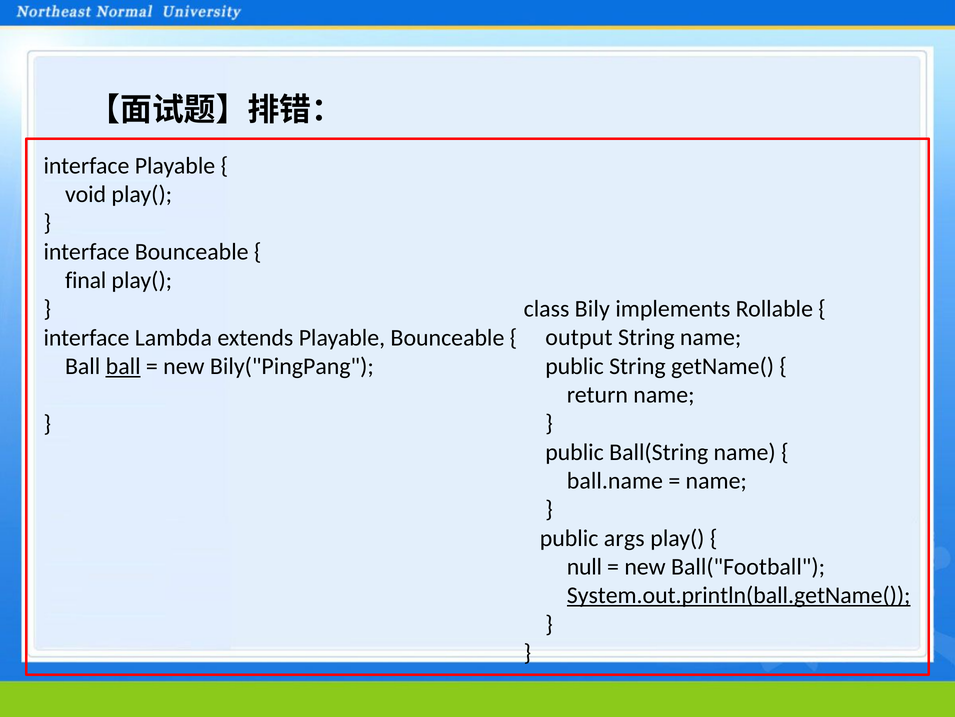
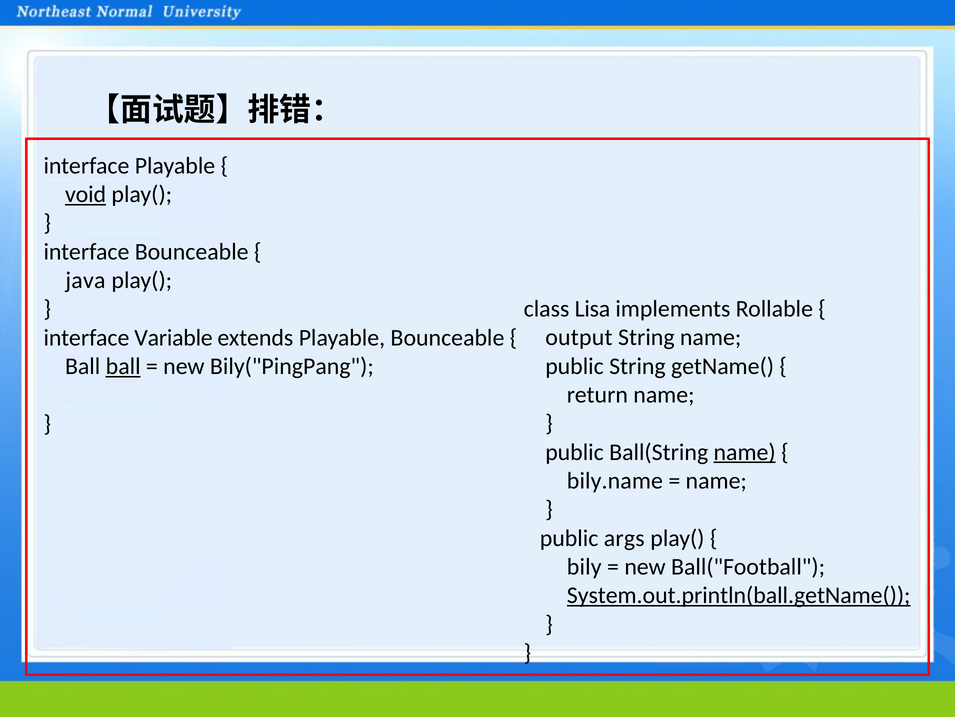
void underline: none -> present
final: final -> java
Bily: Bily -> Lisa
Lambda: Lambda -> Variable
name at (745, 452) underline: none -> present
ball.name: ball.name -> bily.name
null: null -> bily
